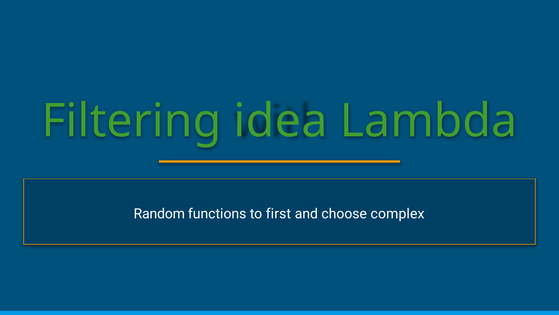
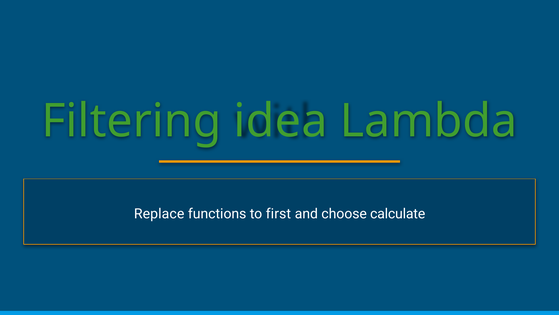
Random: Random -> Replace
complex: complex -> calculate
